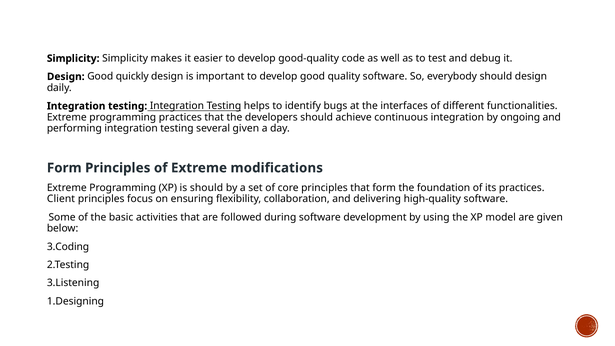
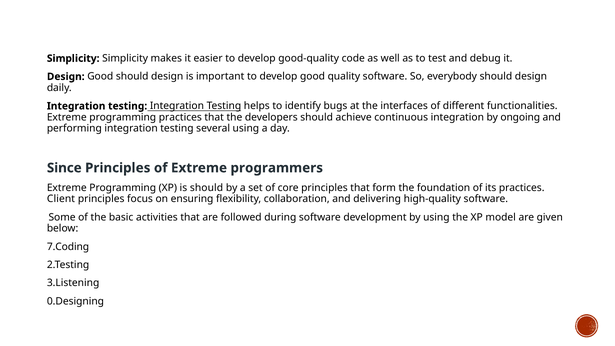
Good quickly: quickly -> should
several given: given -> using
Form at (64, 168): Form -> Since
modifications: modifications -> programmers
3.Coding: 3.Coding -> 7.Coding
1.Designing: 1.Designing -> 0.Designing
